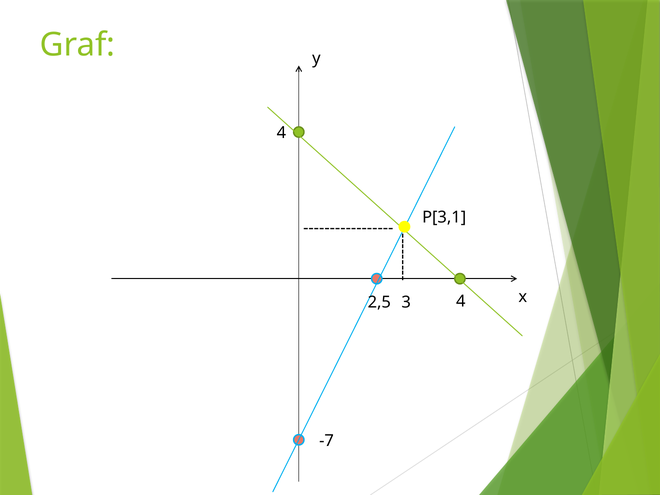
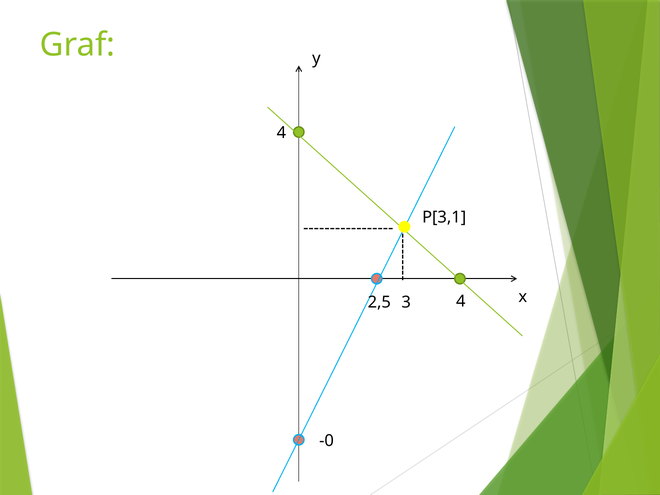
-7: -7 -> -0
